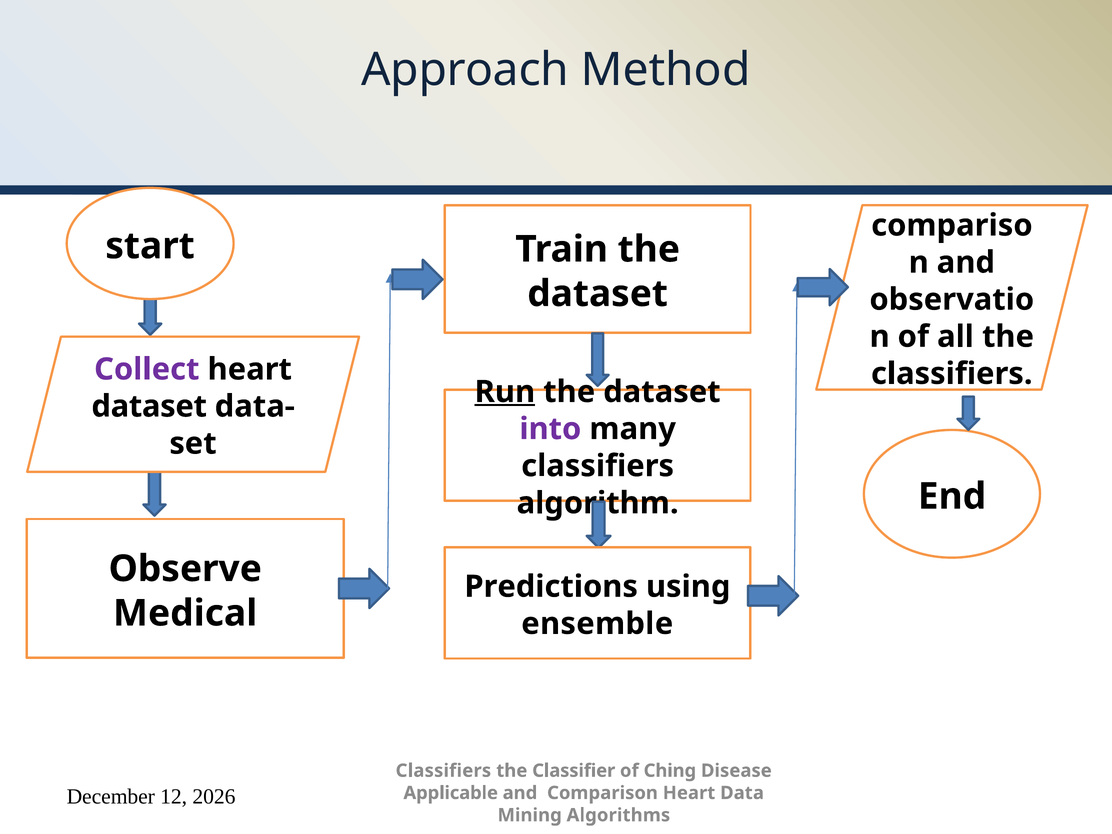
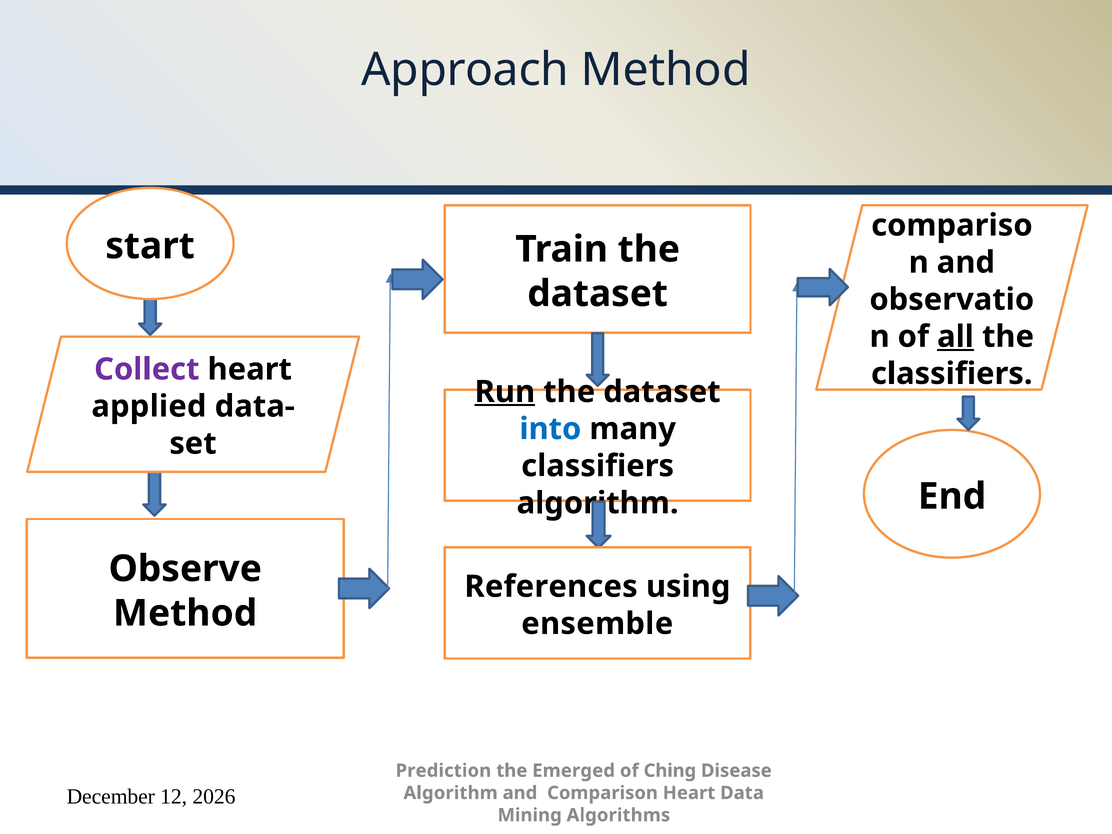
all underline: none -> present
dataset at (149, 406): dataset -> applied
into colour: purple -> blue
Predictions: Predictions -> References
Medical at (185, 613): Medical -> Method
Classifiers at (443, 771): Classifiers -> Prediction
Classifier: Classifier -> Emerged
Applicable at (451, 793): Applicable -> Algorithm
